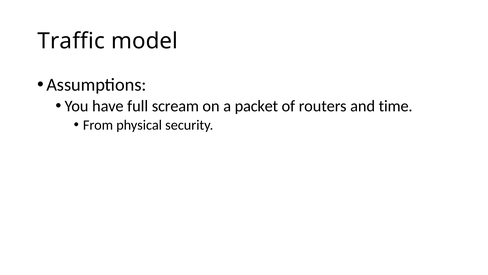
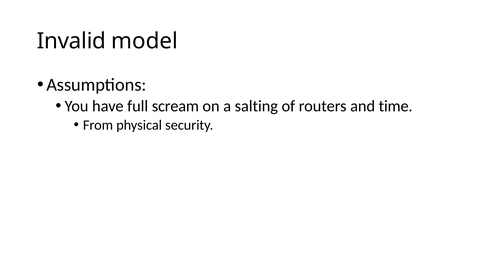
Traffic: Traffic -> Invalid
packet: packet -> salting
